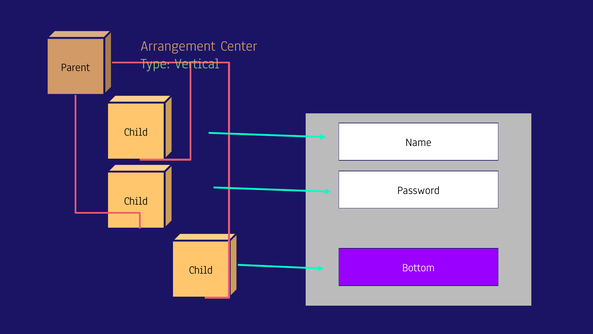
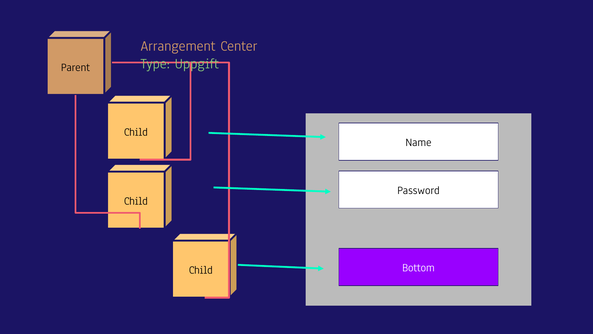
Vertical: Vertical -> Uppgift
